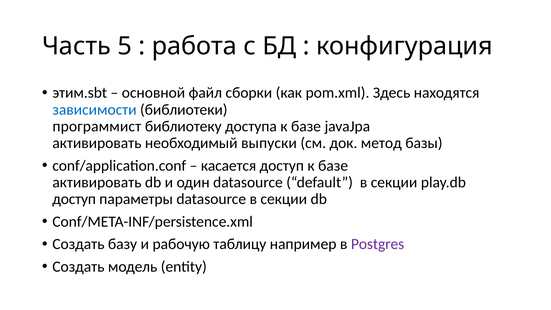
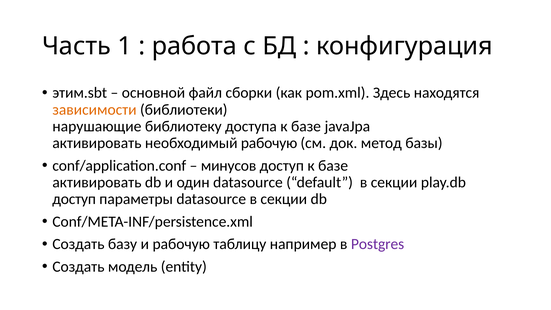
5: 5 -> 1
зависимости colour: blue -> orange
программист: программист -> нарушающие
необходимый выпуски: выпуски -> рабочую
касается: касается -> минусов
